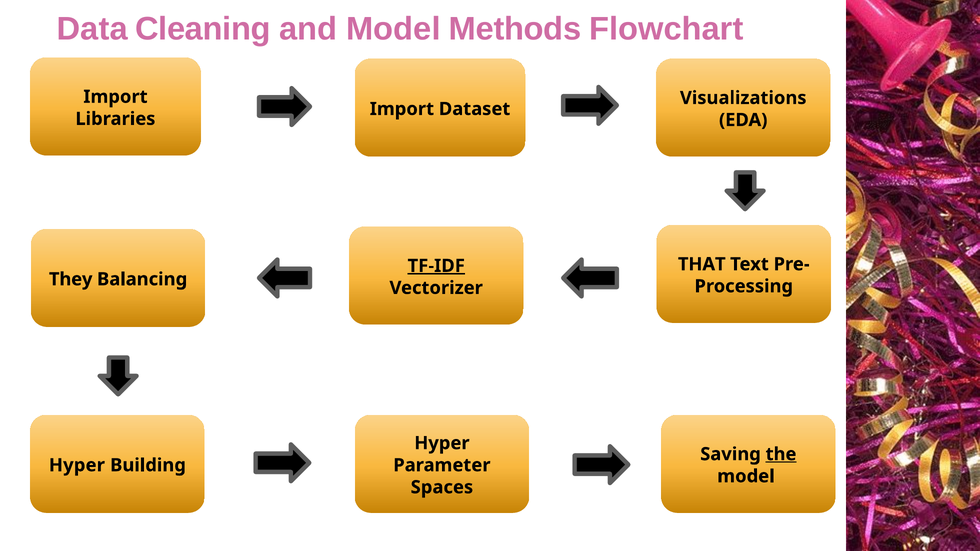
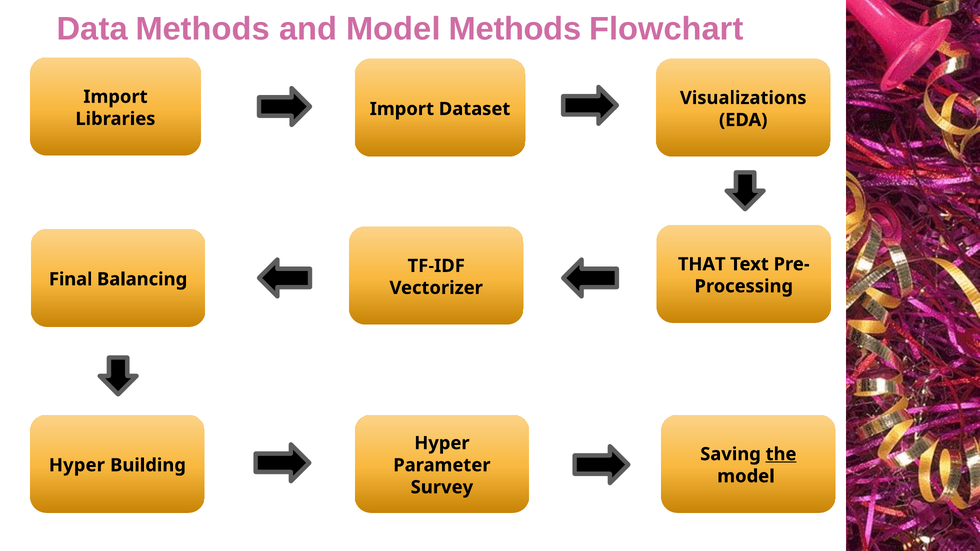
Data Cleaning: Cleaning -> Methods
TF-IDF underline: present -> none
They: They -> Final
Spaces: Spaces -> Survey
